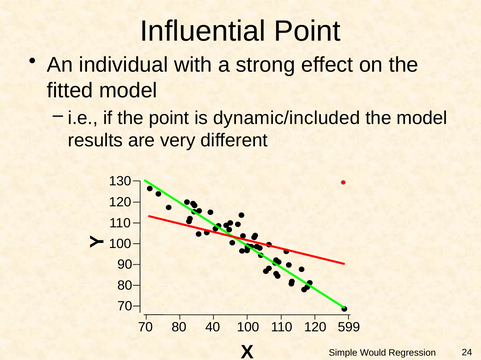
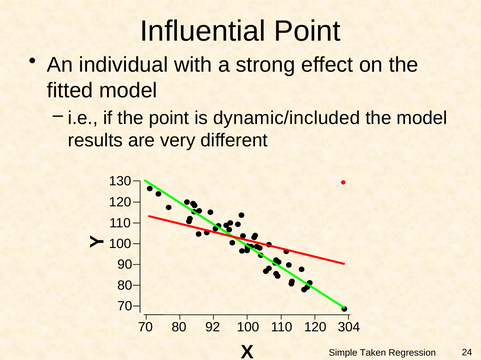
40: 40 -> 92
599: 599 -> 304
Would: Would -> Taken
